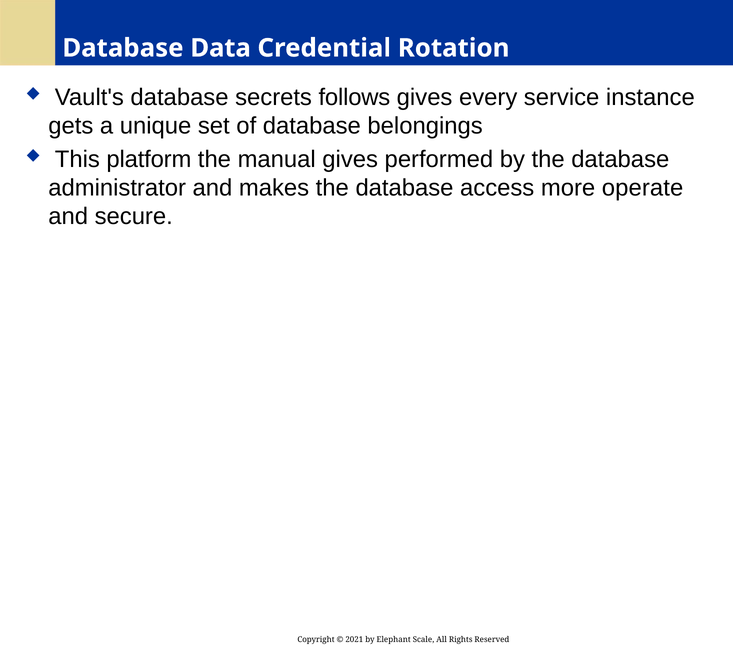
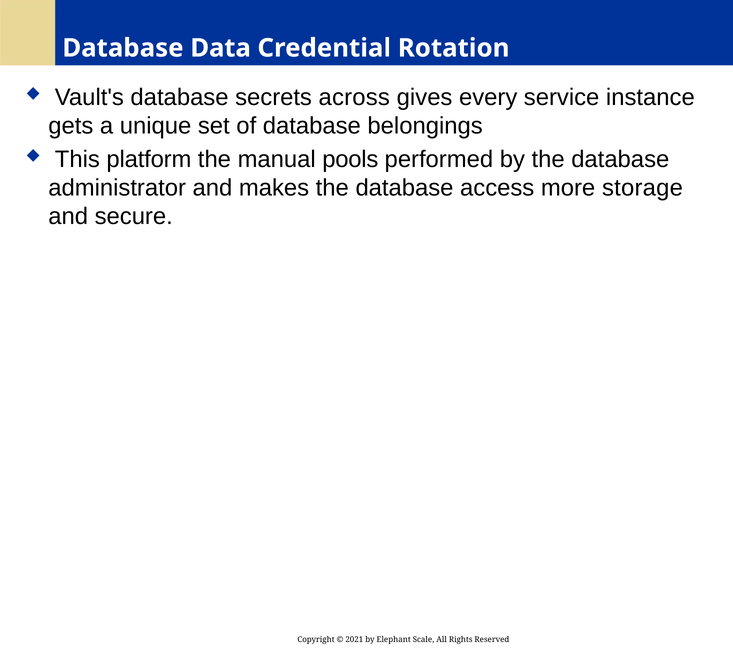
follows: follows -> across
manual gives: gives -> pools
operate: operate -> storage
